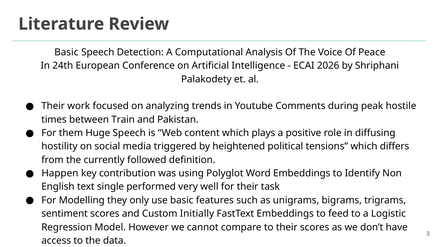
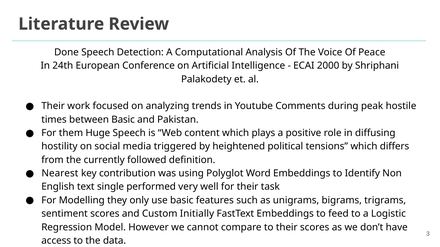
Basic at (66, 52): Basic -> Done
2026: 2026 -> 2000
between Train: Train -> Basic
Happen: Happen -> Nearest
